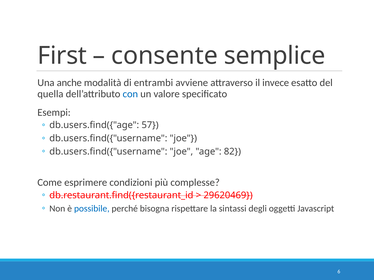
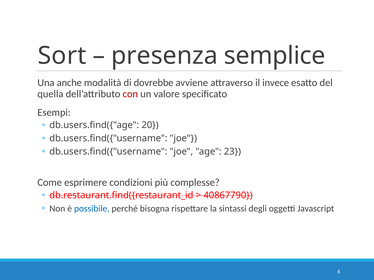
First: First -> Sort
consente: consente -> presenza
entrambi: entrambi -> dovrebbe
con colour: blue -> red
57: 57 -> 20
82: 82 -> 23
29620469: 29620469 -> 40867790
